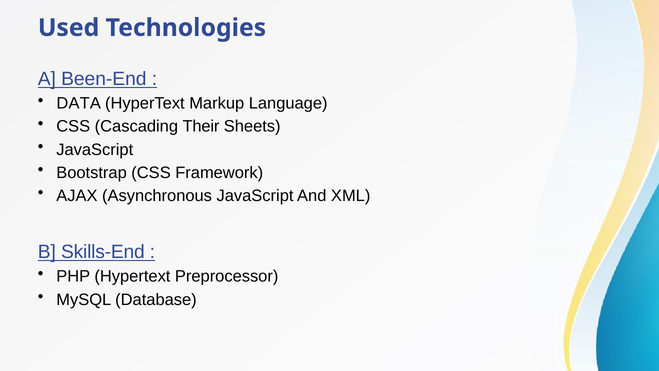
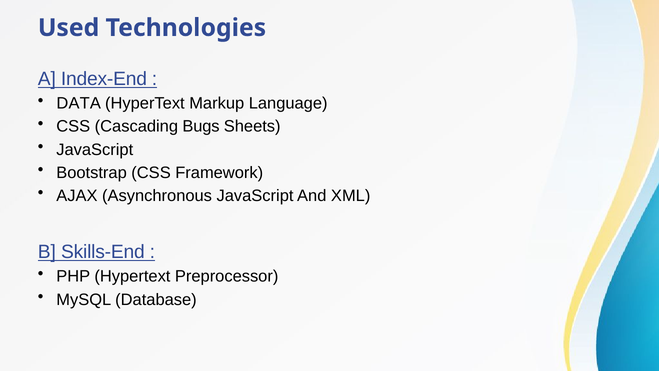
Been-End: Been-End -> Index-End
Their: Their -> Bugs
